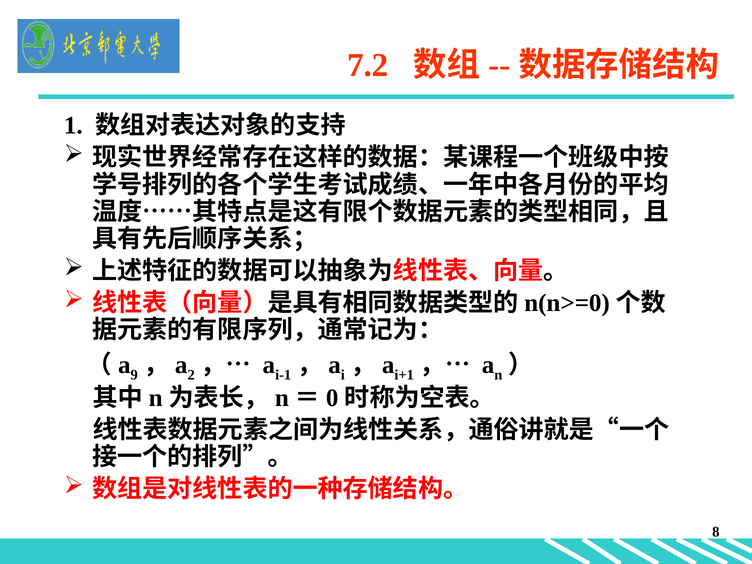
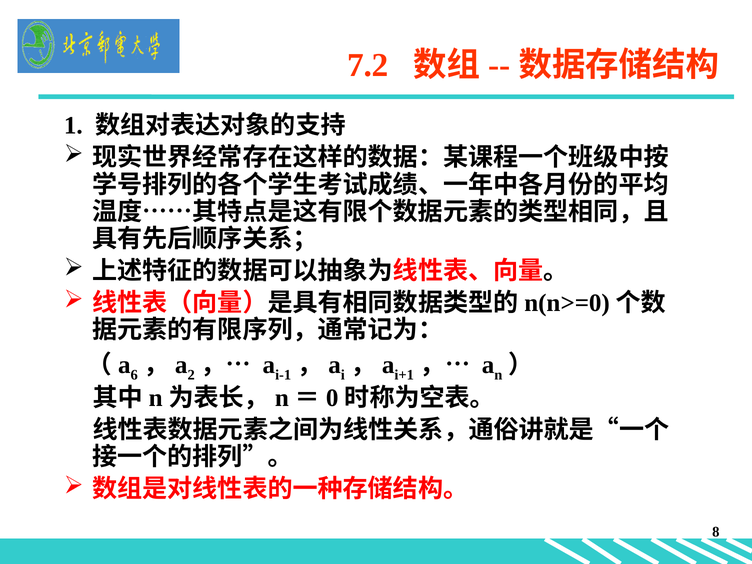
9: 9 -> 6
